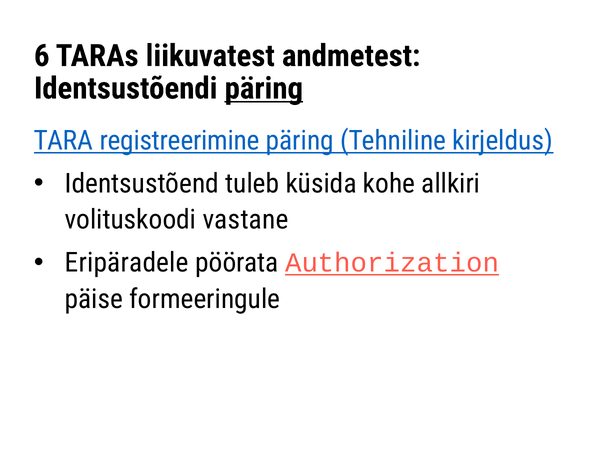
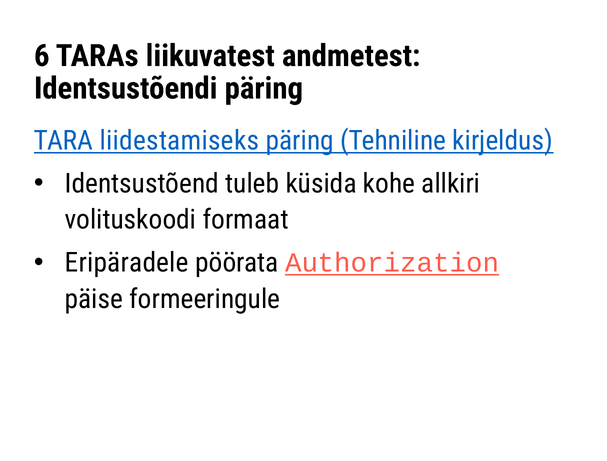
päring at (264, 89) underline: present -> none
registreerimine: registreerimine -> liidestamiseks
vastane: vastane -> formaat
